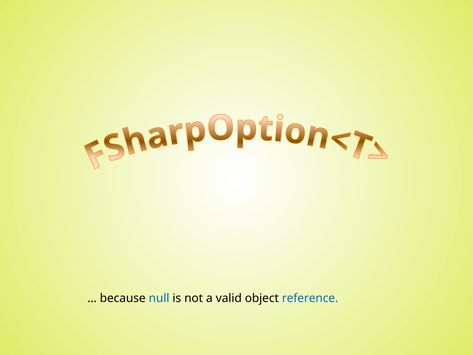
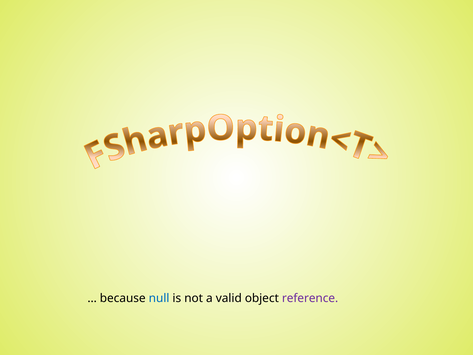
reference colour: blue -> purple
